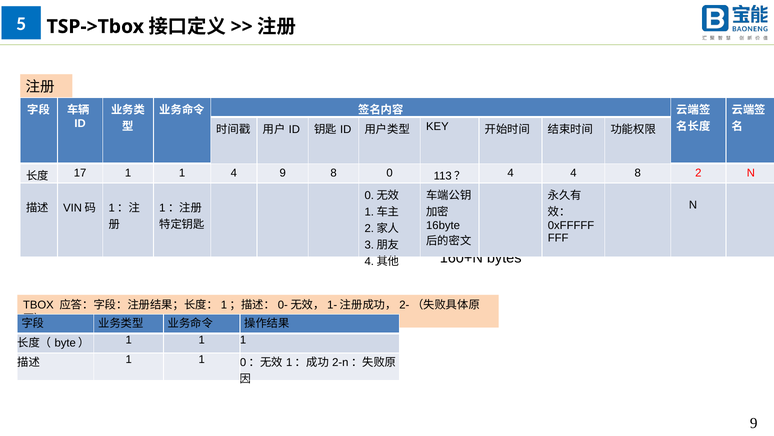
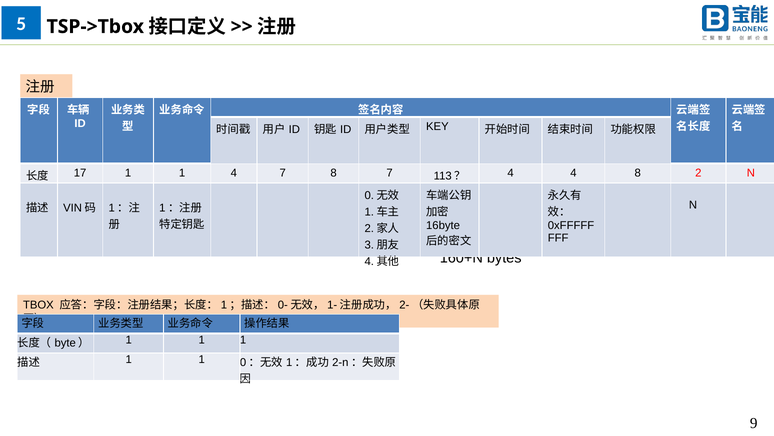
4 9: 9 -> 7
8 0: 0 -> 7
